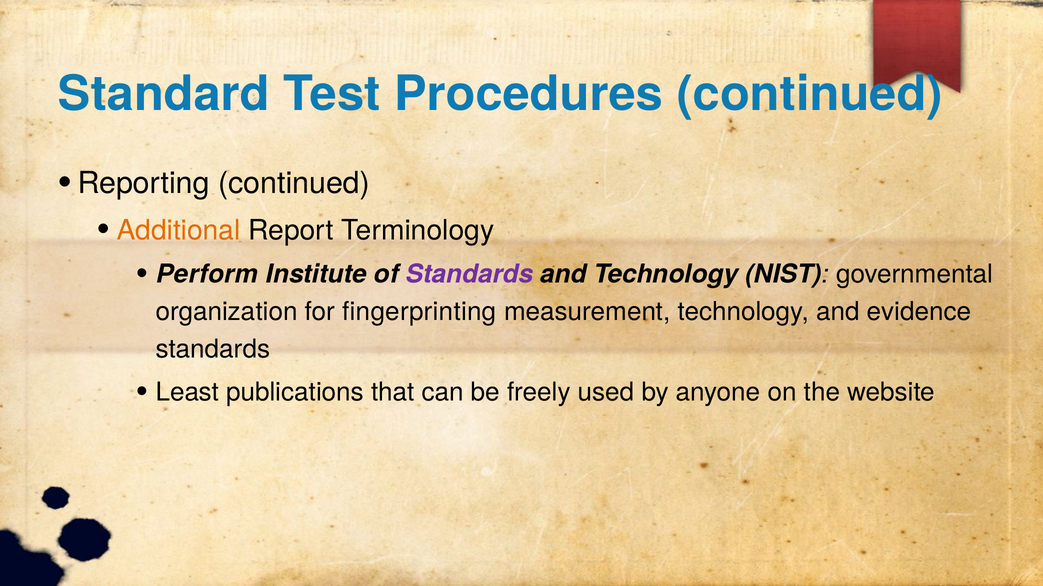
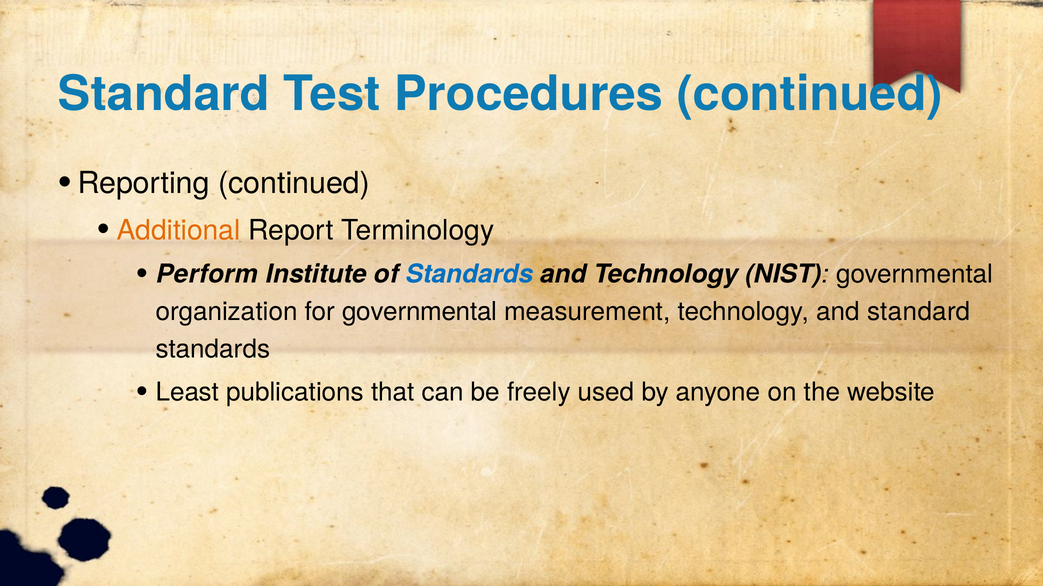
Standards at (469, 275) colour: purple -> blue
for fingerprinting: fingerprinting -> governmental
and evidence: evidence -> standard
